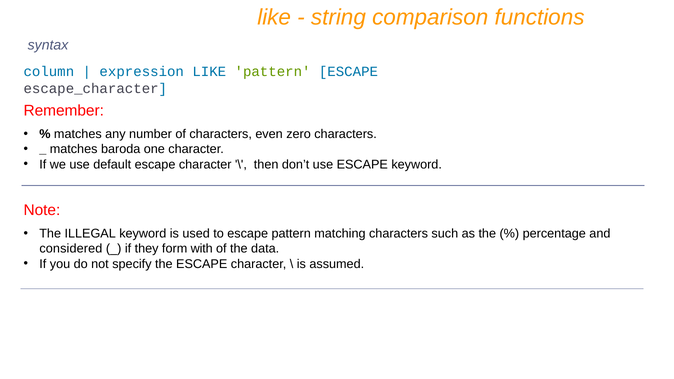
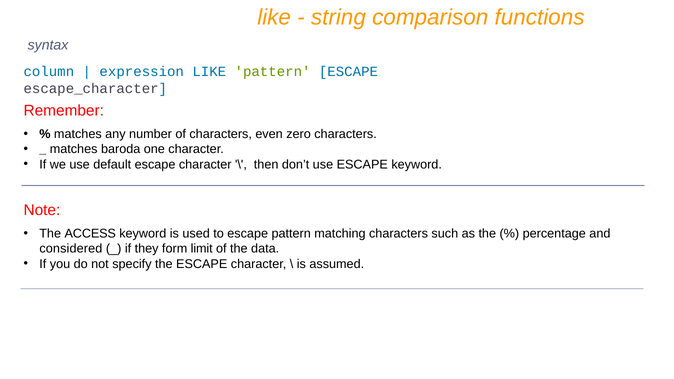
ILLEGAL: ILLEGAL -> ACCESS
with: with -> limit
